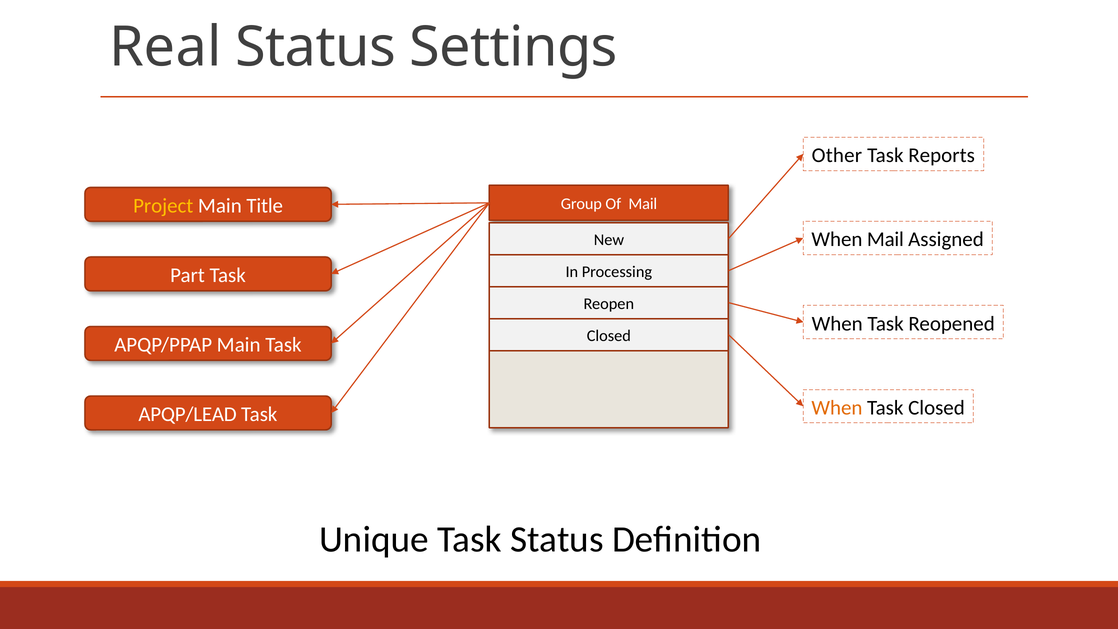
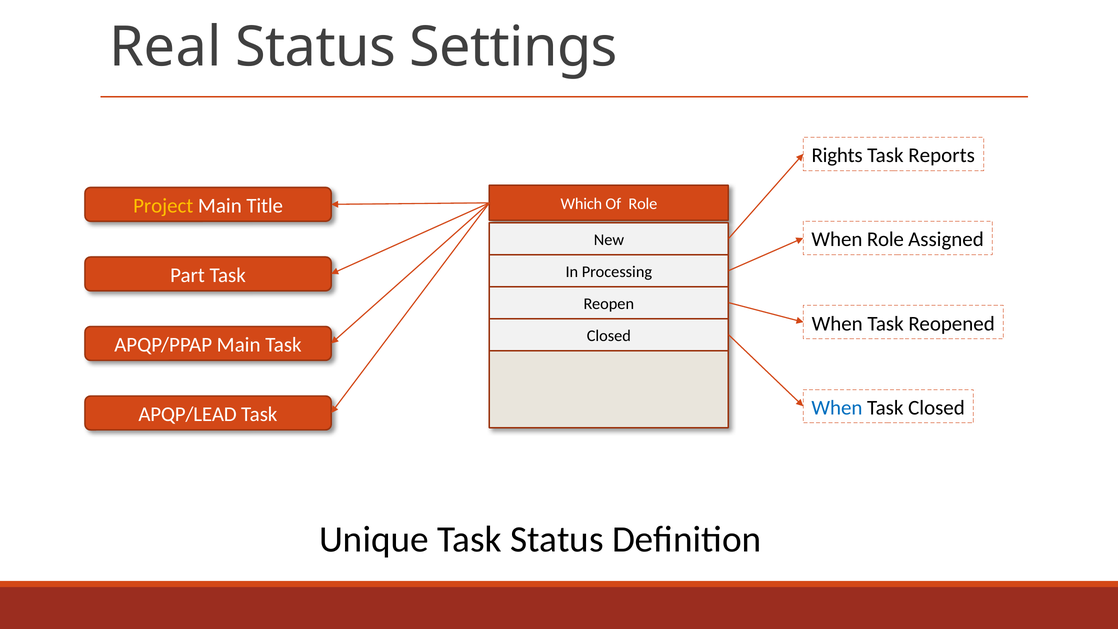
Other: Other -> Rights
Group: Group -> Which
Of Mail: Mail -> Role
When Mail: Mail -> Role
When at (837, 408) colour: orange -> blue
